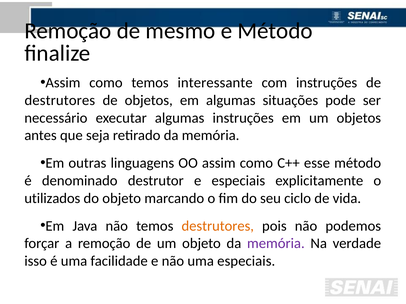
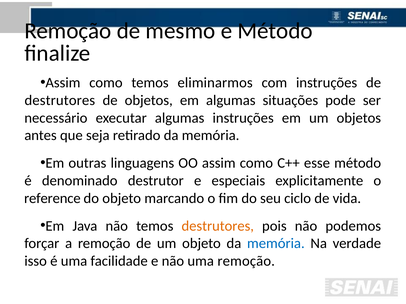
interessante: interessante -> eliminarmos
utilizados: utilizados -> reference
memória at (276, 244) colour: purple -> blue
uma especiais: especiais -> remoção
